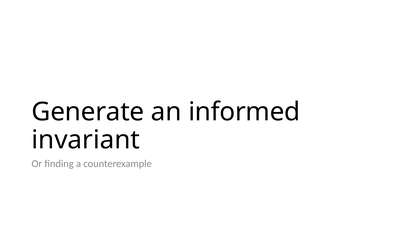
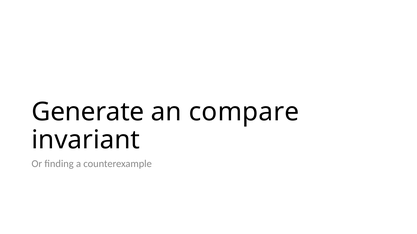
informed: informed -> compare
